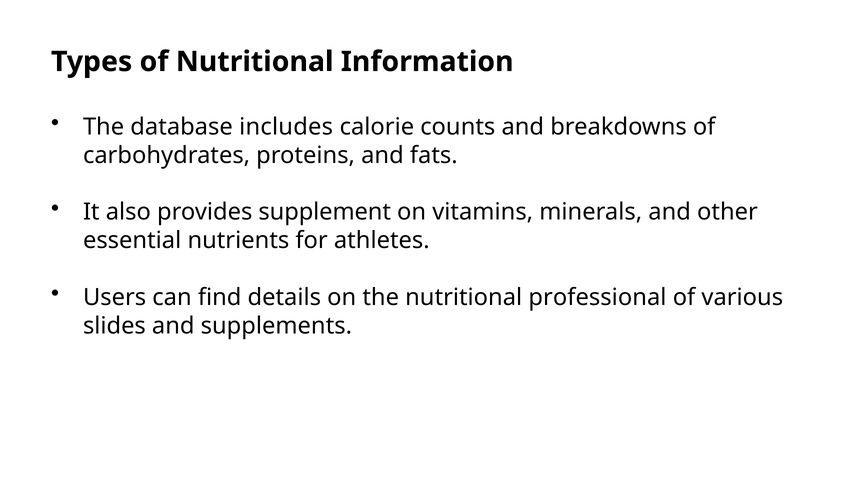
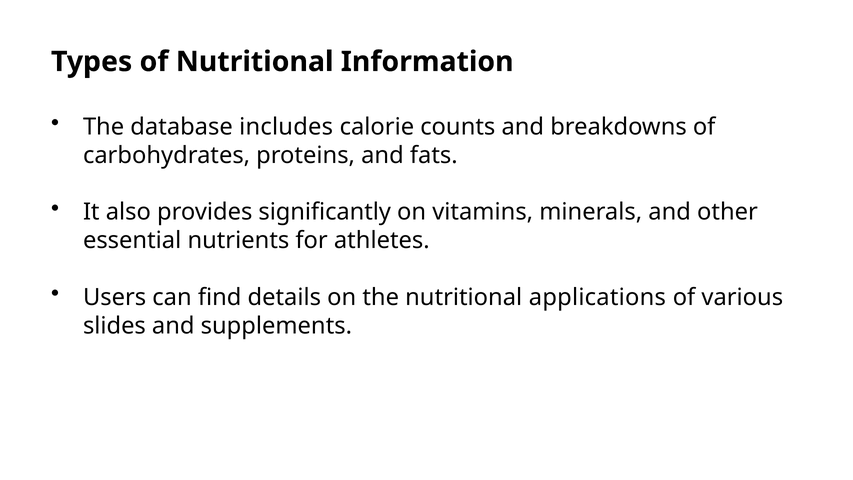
supplement: supplement -> significantly
professional: professional -> applications
